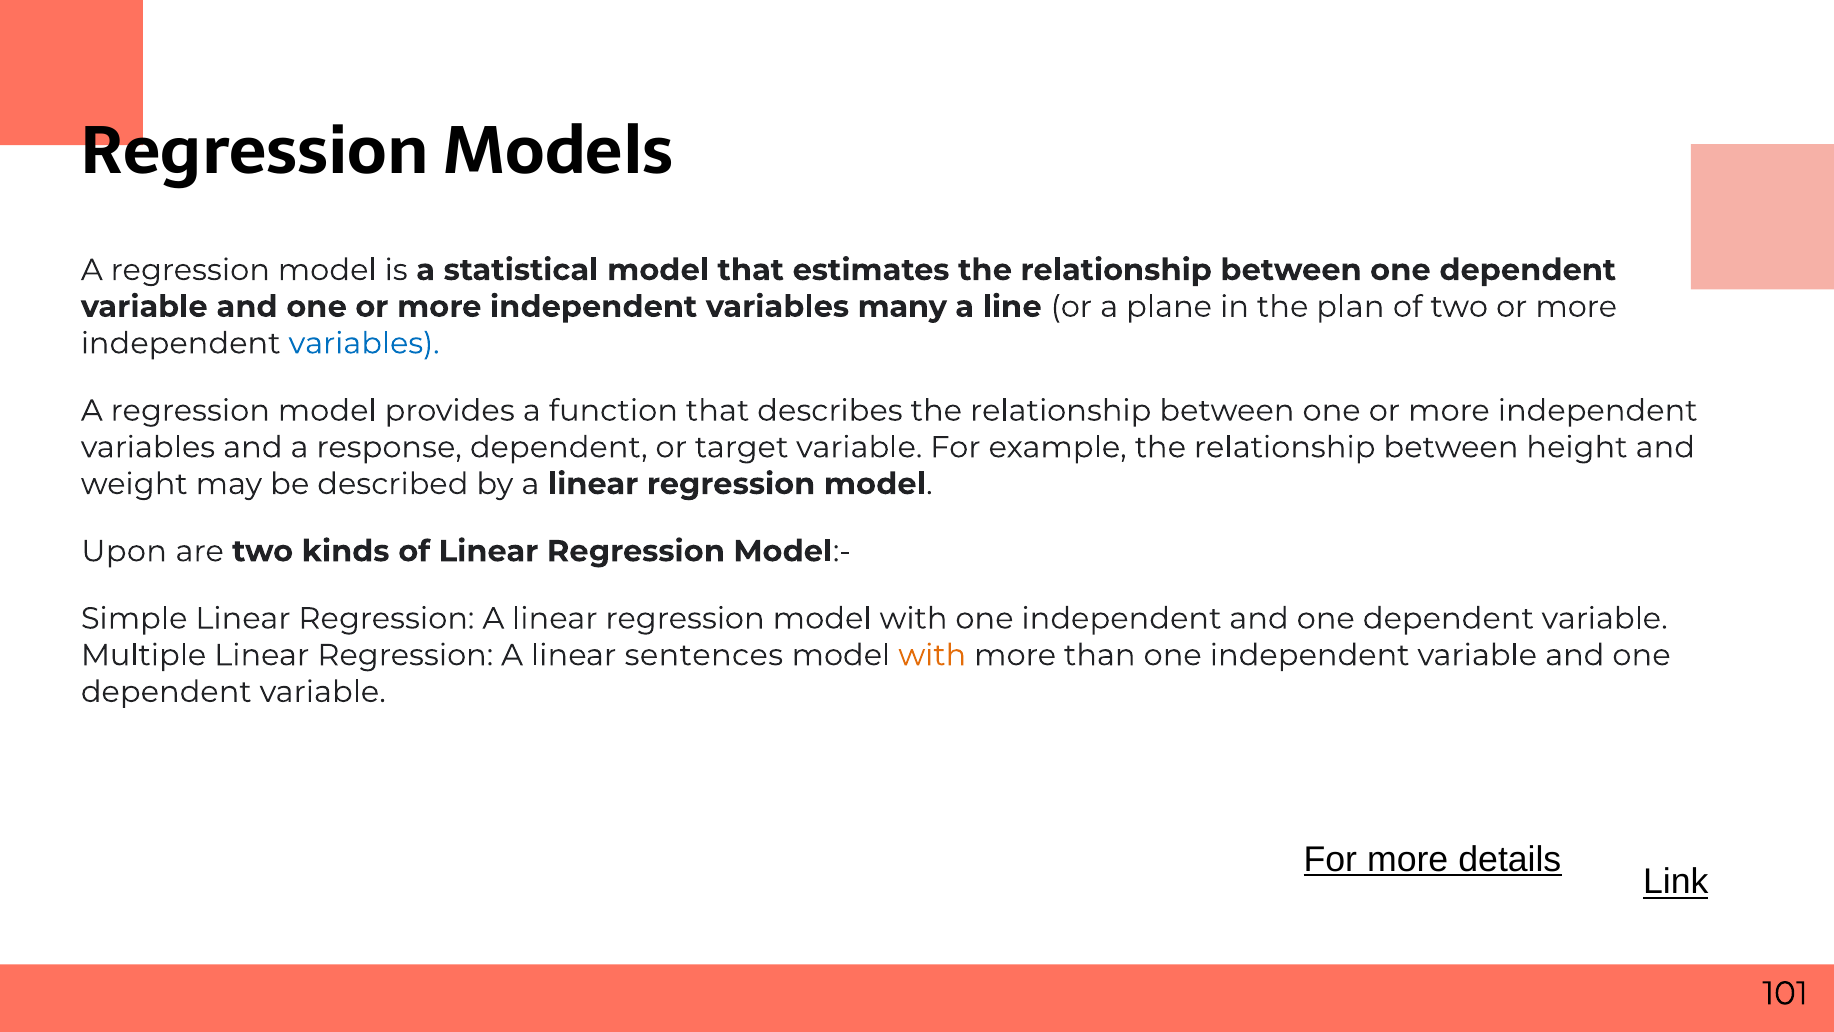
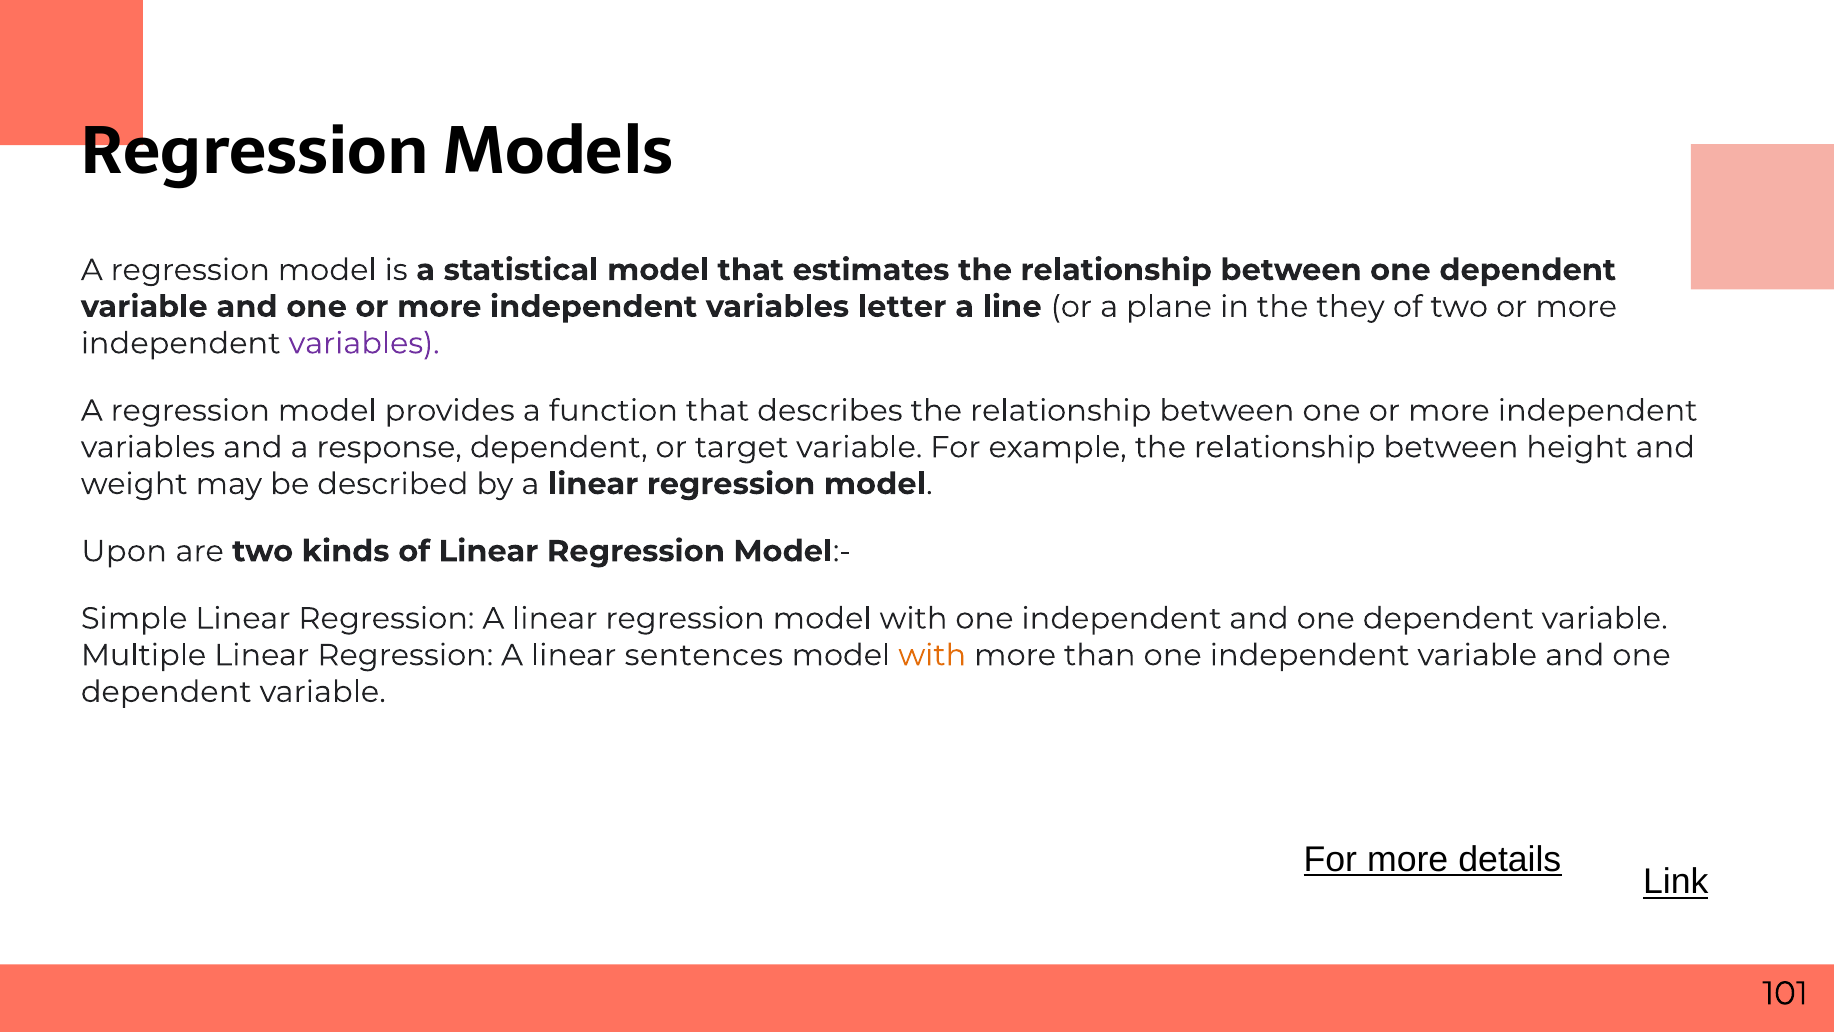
many: many -> letter
plan: plan -> they
variables at (364, 343) colour: blue -> purple
